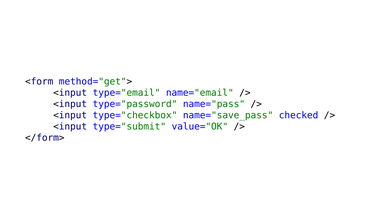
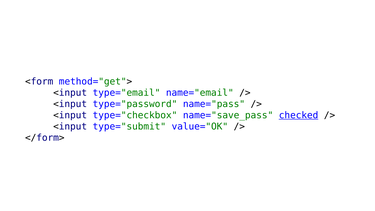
checked underline: none -> present
